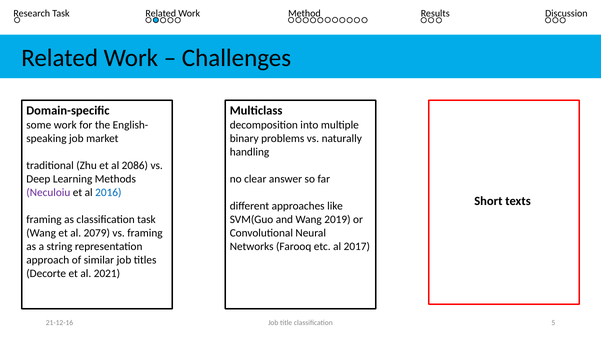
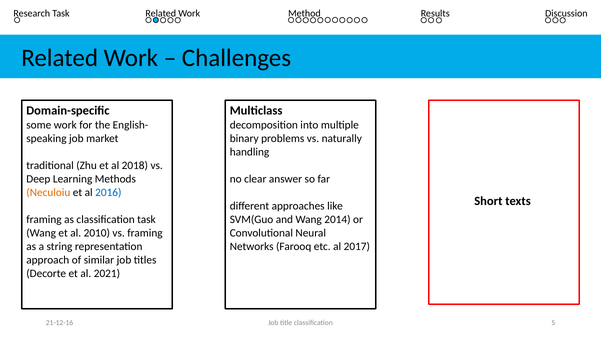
2086: 2086 -> 2018
Neculoiu colour: purple -> orange
2019: 2019 -> 2014
2079: 2079 -> 2010
